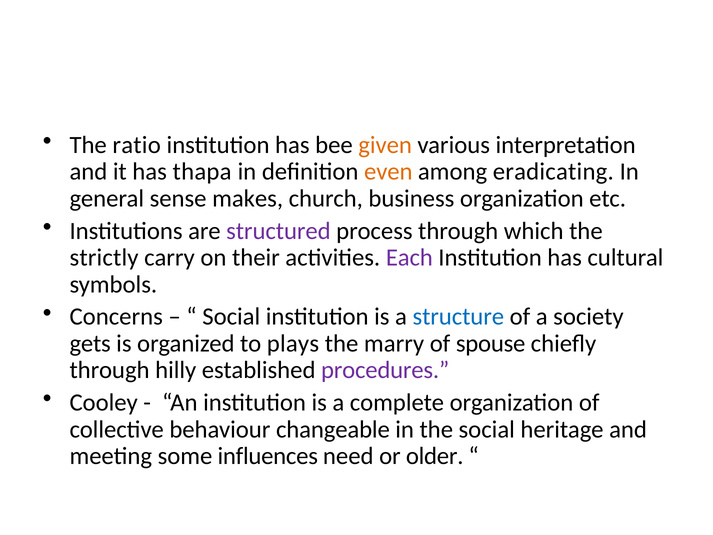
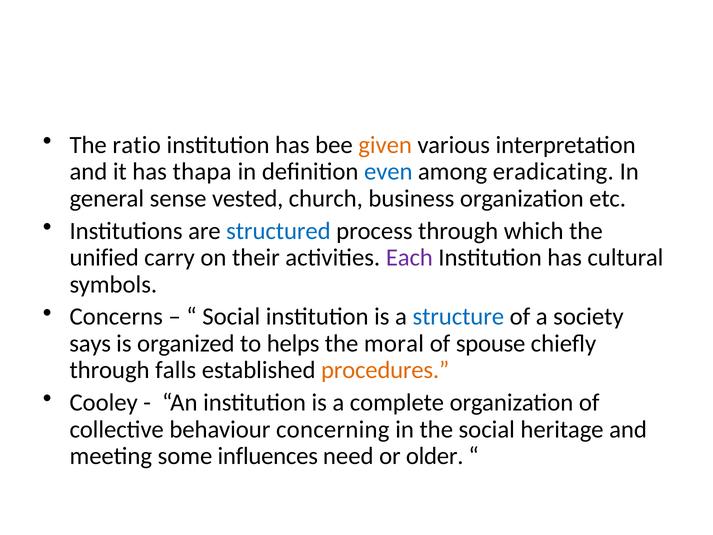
even colour: orange -> blue
makes: makes -> vested
structured colour: purple -> blue
strictly: strictly -> unified
gets: gets -> says
plays: plays -> helps
marry: marry -> moral
hilly: hilly -> falls
procedures colour: purple -> orange
changeable: changeable -> concerning
